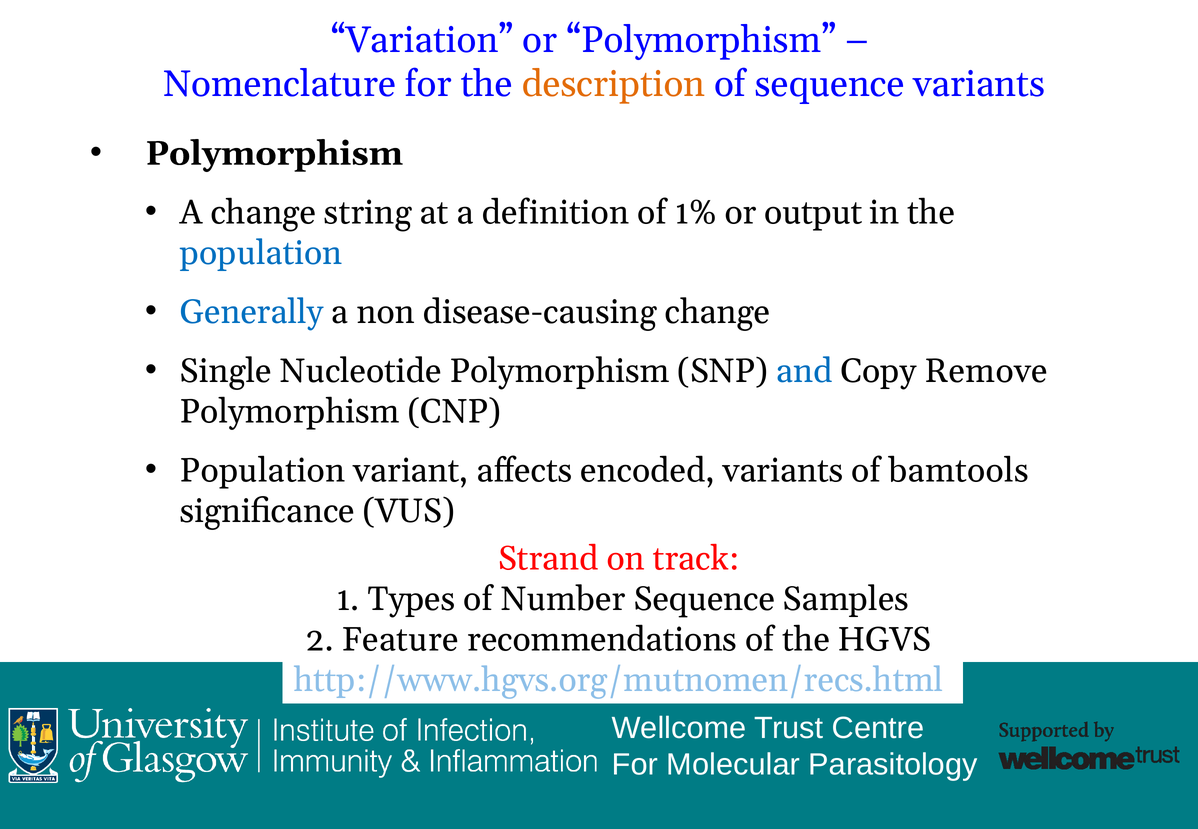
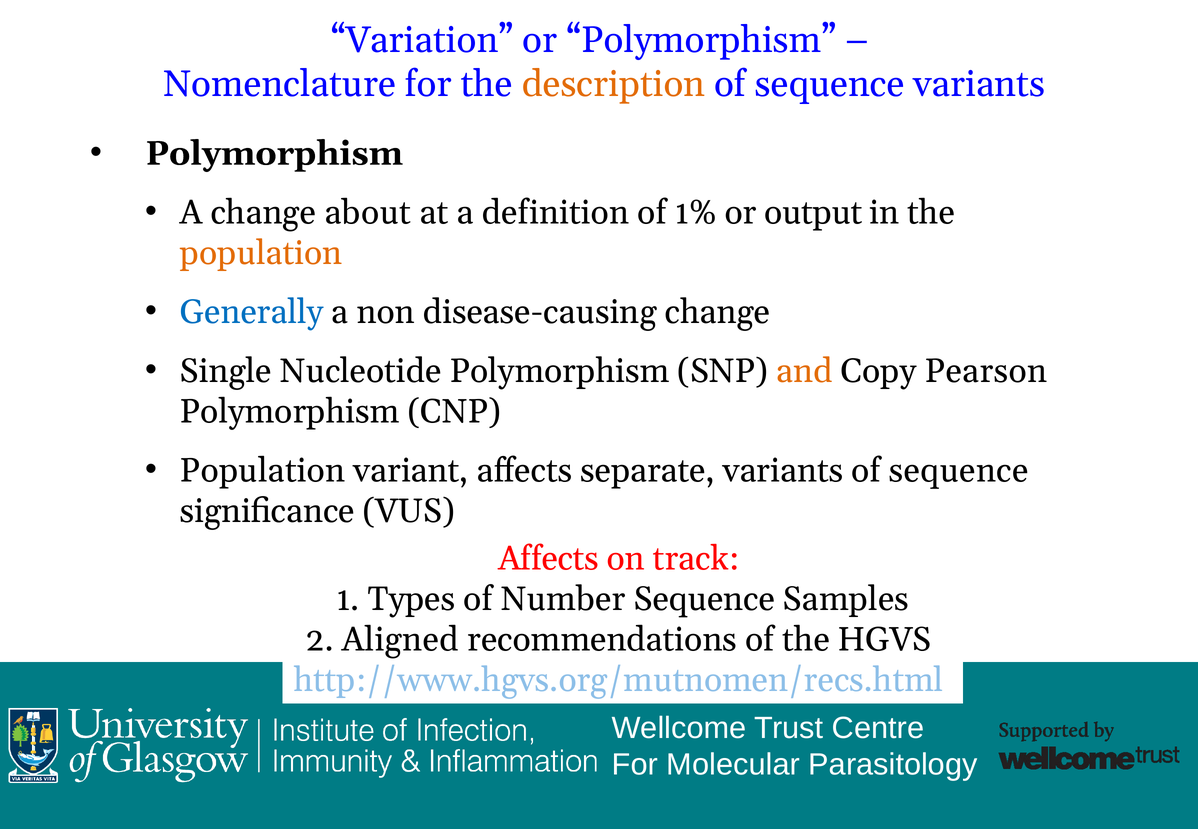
string: string -> about
population at (261, 253) colour: blue -> orange
and colour: blue -> orange
Remove: Remove -> Pearson
encoded: encoded -> separate
variants of bamtools: bamtools -> sequence
Strand at (548, 559): Strand -> Affects
Feature: Feature -> Aligned
